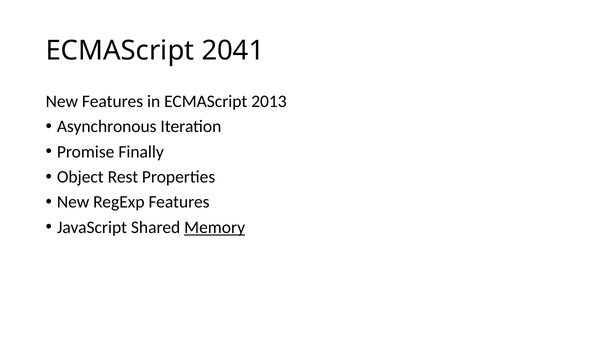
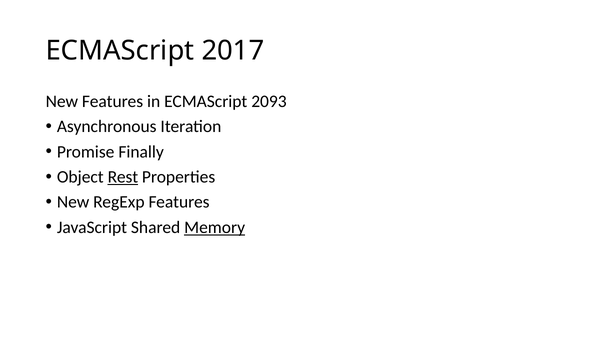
2041: 2041 -> 2017
2013: 2013 -> 2093
Rest underline: none -> present
